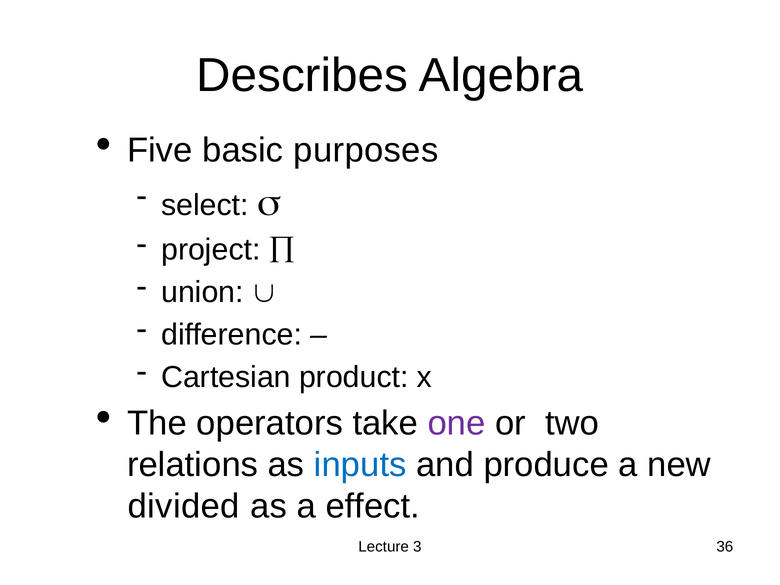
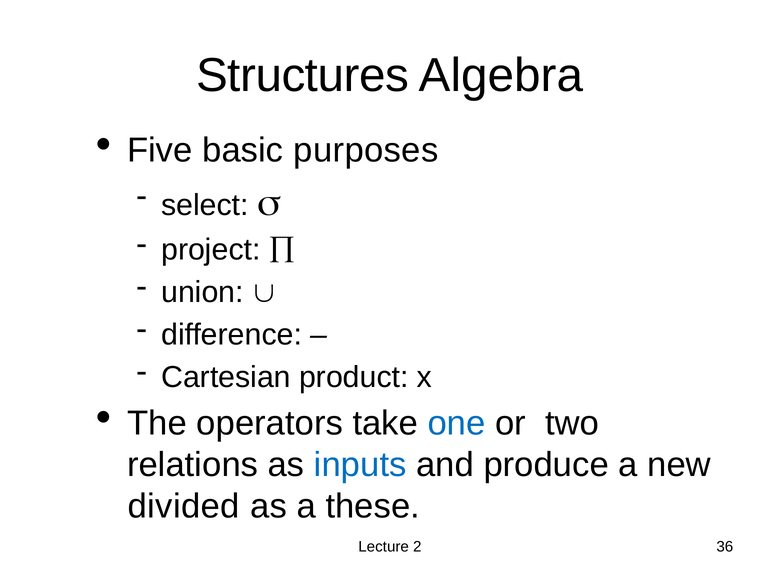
Describes: Describes -> Structures
one colour: purple -> blue
effect: effect -> these
3: 3 -> 2
